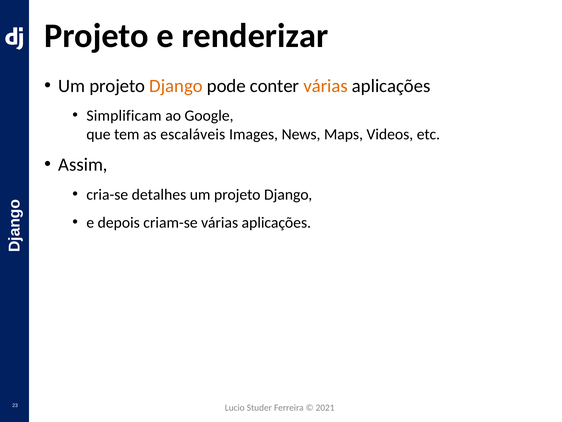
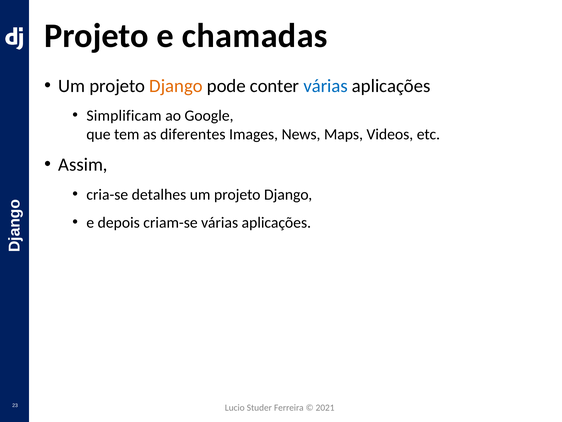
renderizar: renderizar -> chamadas
várias at (326, 86) colour: orange -> blue
escaláveis: escaláveis -> diferentes
